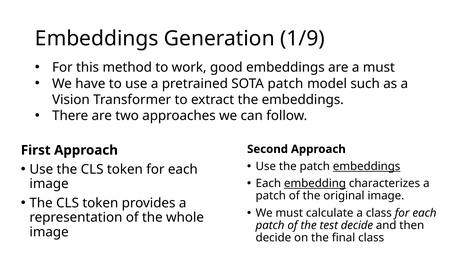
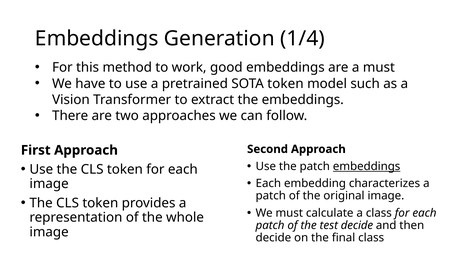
1/9: 1/9 -> 1/4
SOTA patch: patch -> token
embedding underline: present -> none
